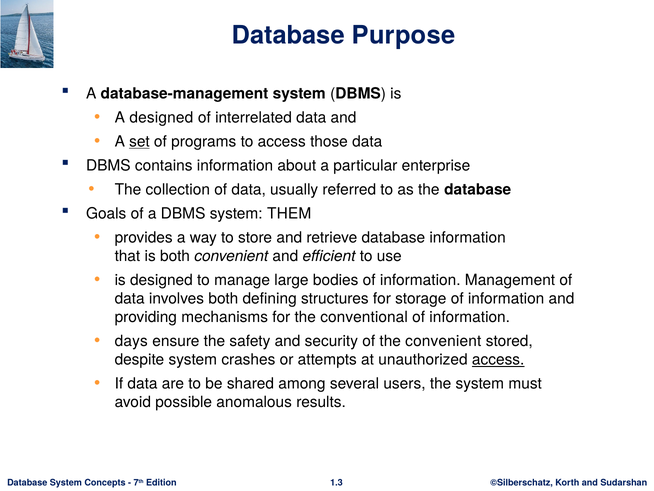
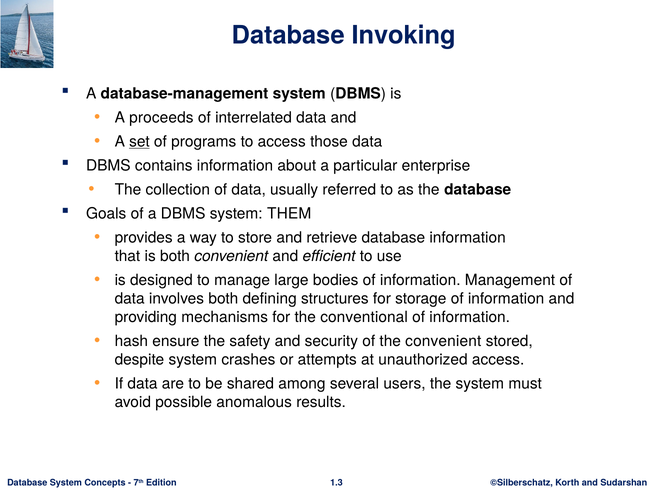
Purpose: Purpose -> Invoking
A designed: designed -> proceeds
days: days -> hash
access at (498, 359) underline: present -> none
